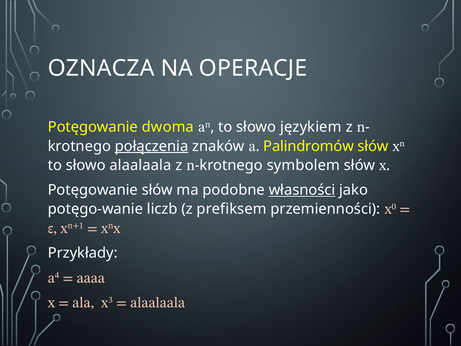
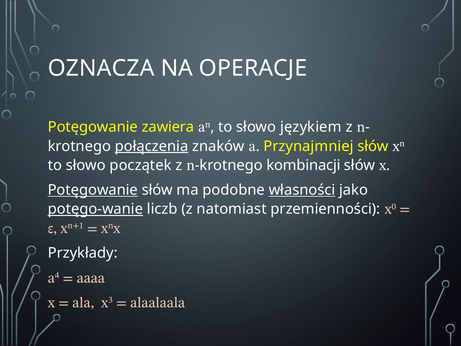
dwoma: dwoma -> zawiera
Palindromów: Palindromów -> Przynajmniej
słowo alaalaala: alaalaala -> początek
symbolem: symbolem -> kombinacji
Potęgowanie at (93, 190) underline: none -> present
potęgo-wanie underline: none -> present
prefiksem: prefiksem -> natomiast
